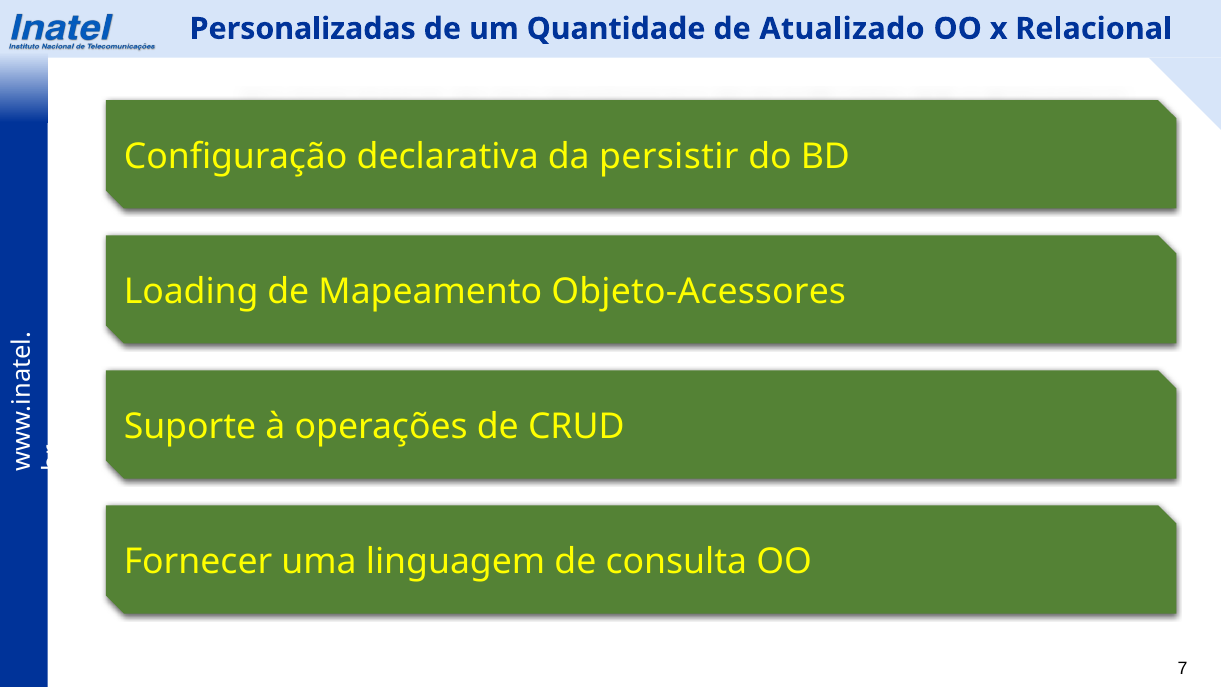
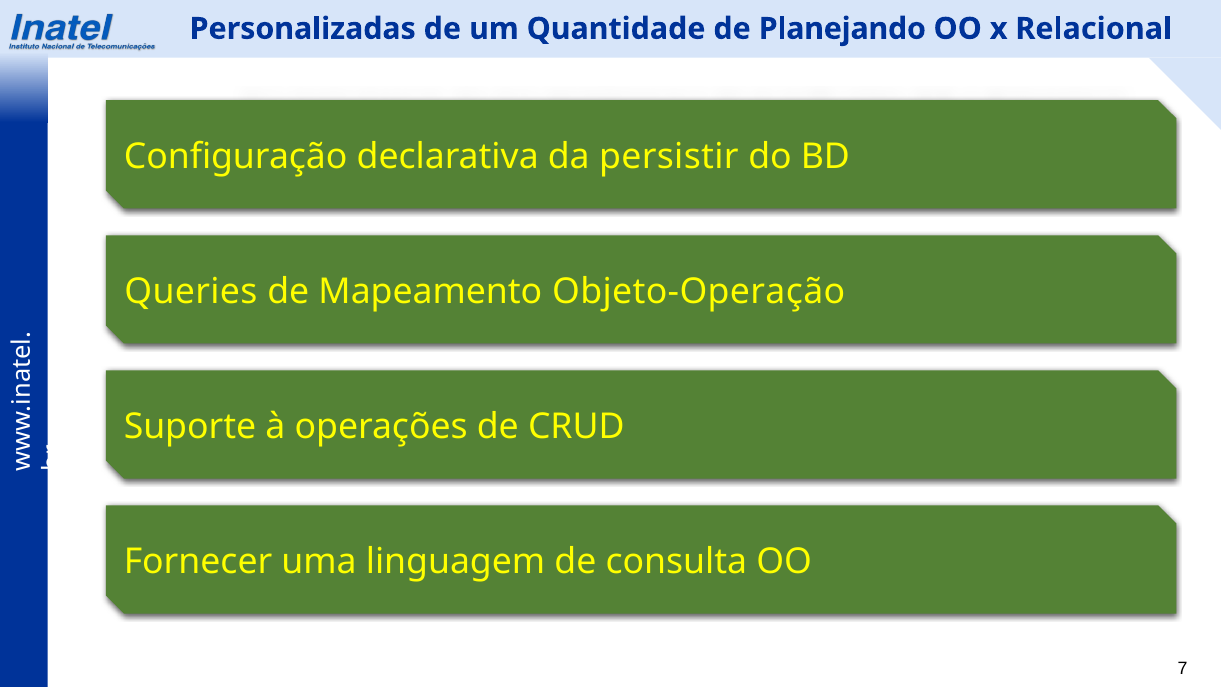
Atualizado: Atualizado -> Planejando
Loading: Loading -> Queries
Objeto-Acessores: Objeto-Acessores -> Objeto-Operação
